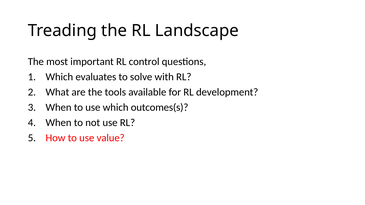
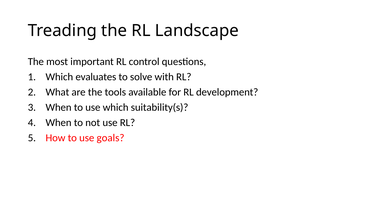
outcomes(s: outcomes(s -> suitability(s
value: value -> goals
